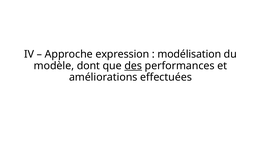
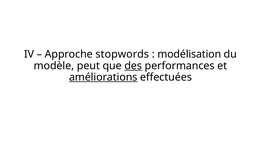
expression: expression -> stopwords
dont: dont -> peut
améliorations underline: none -> present
